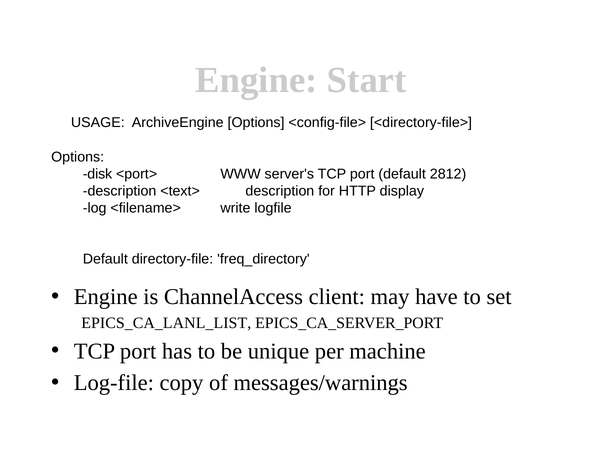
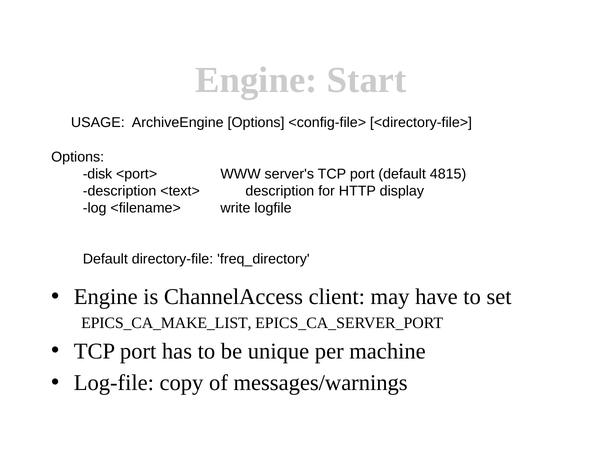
2812: 2812 -> 4815
EPICS_CA_LANL_LIST: EPICS_CA_LANL_LIST -> EPICS_CA_MAKE_LIST
